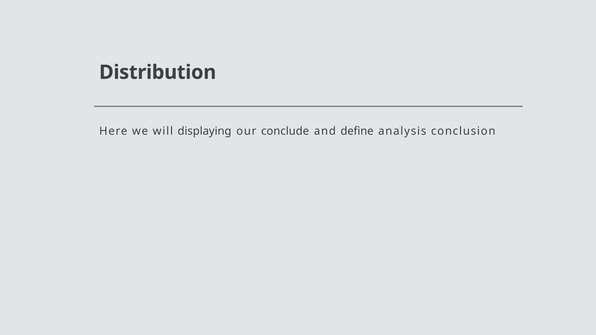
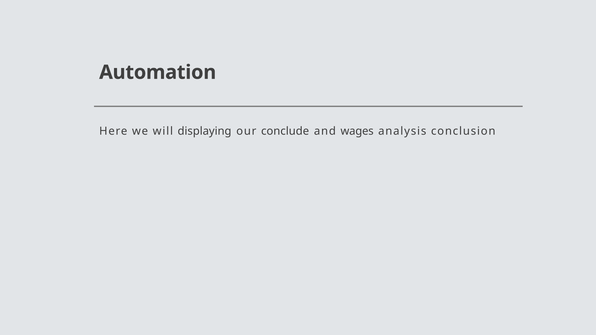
Distribution: Distribution -> Automation
define: define -> wages
